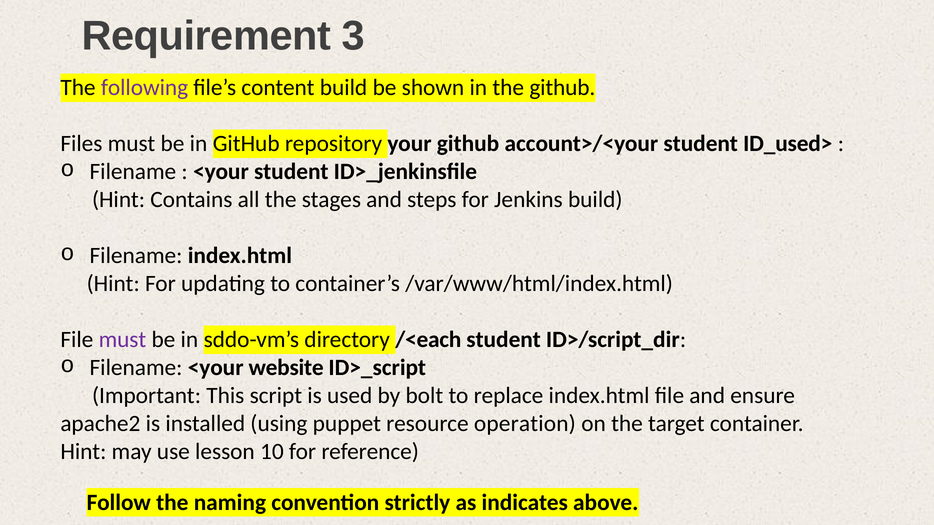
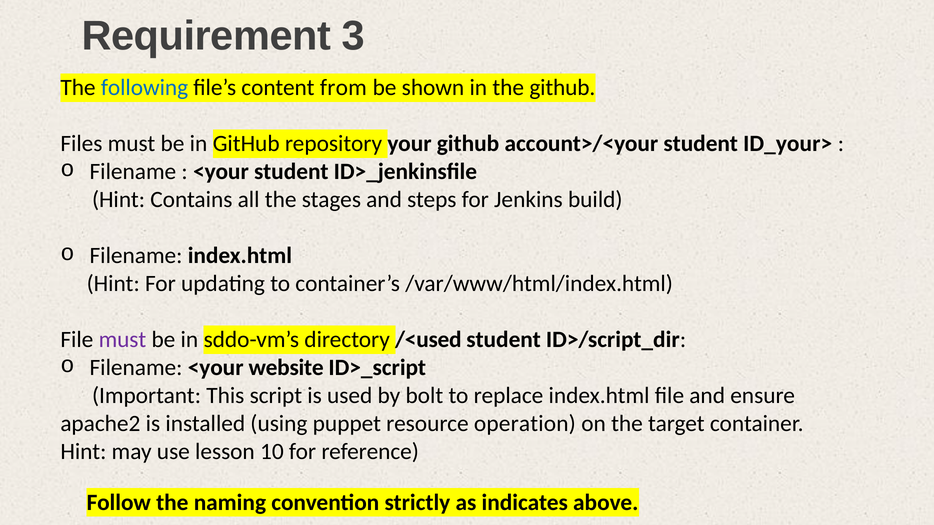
following colour: purple -> blue
content build: build -> from
ID_used>: ID_used> -> ID_your>
/<each: /<each -> /<used
